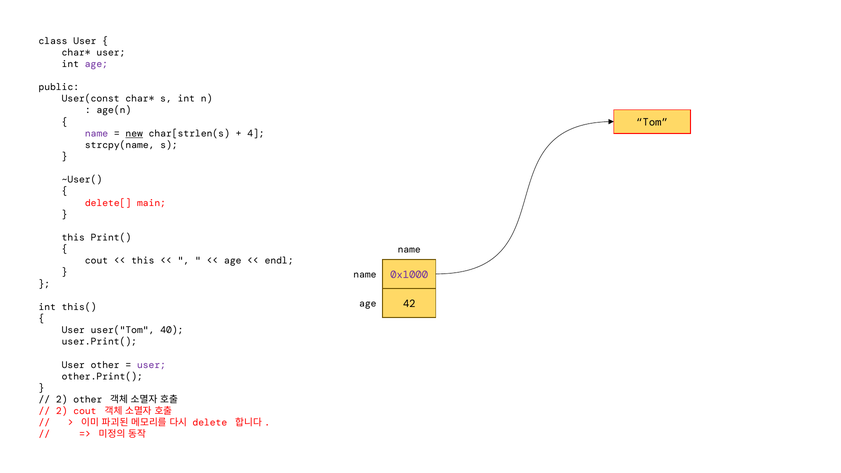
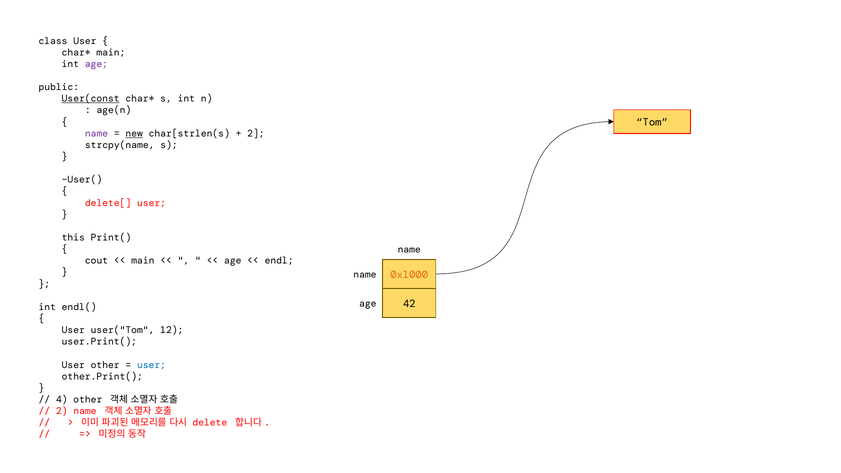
user at (111, 52): user -> main
User(const underline: none -> present
4 at (256, 133): 4 -> 2
delete[ main: main -> user
this at (143, 261): this -> main
0x1000 colour: purple -> orange
this(: this( -> endl(
40: 40 -> 12
user at (152, 365) colour: purple -> blue
2 at (62, 400): 2 -> 4
2 cout: cout -> name
